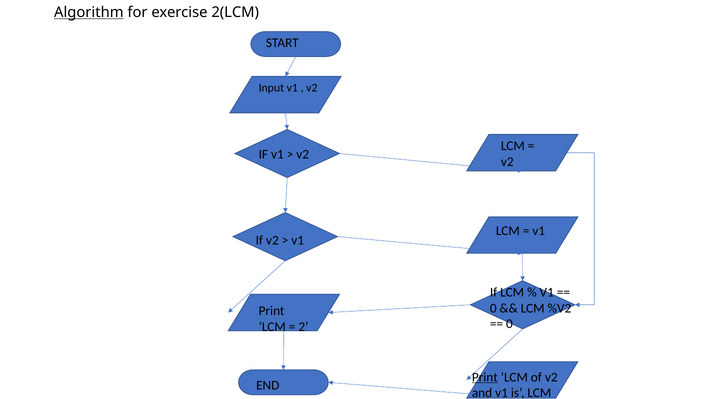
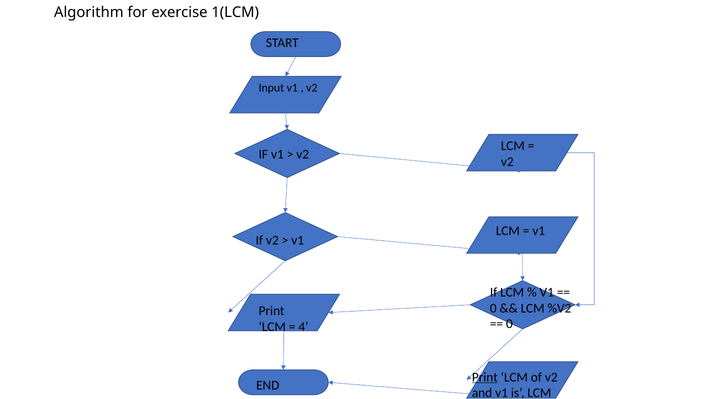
Algorithm underline: present -> none
2(LCM: 2(LCM -> 1(LCM
2: 2 -> 4
